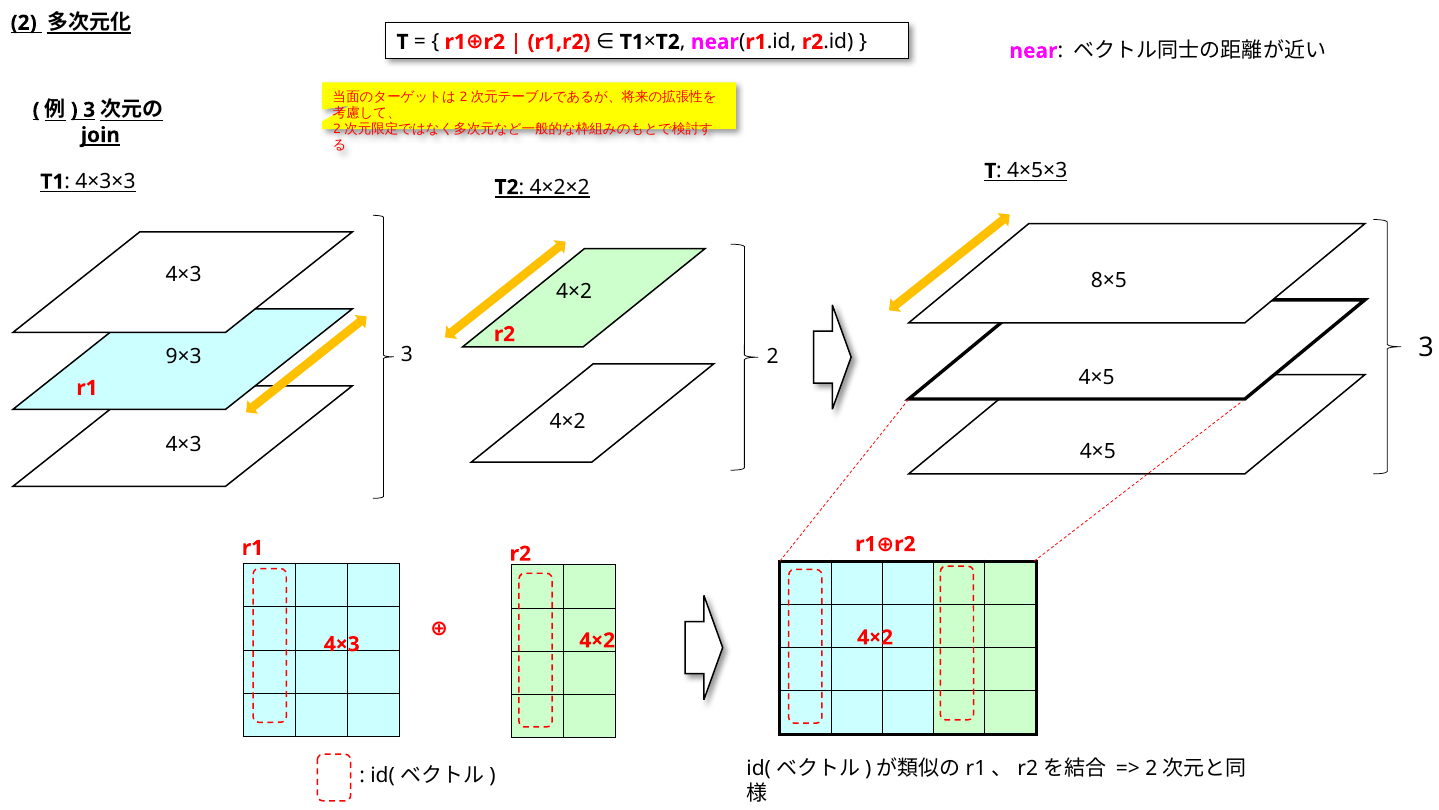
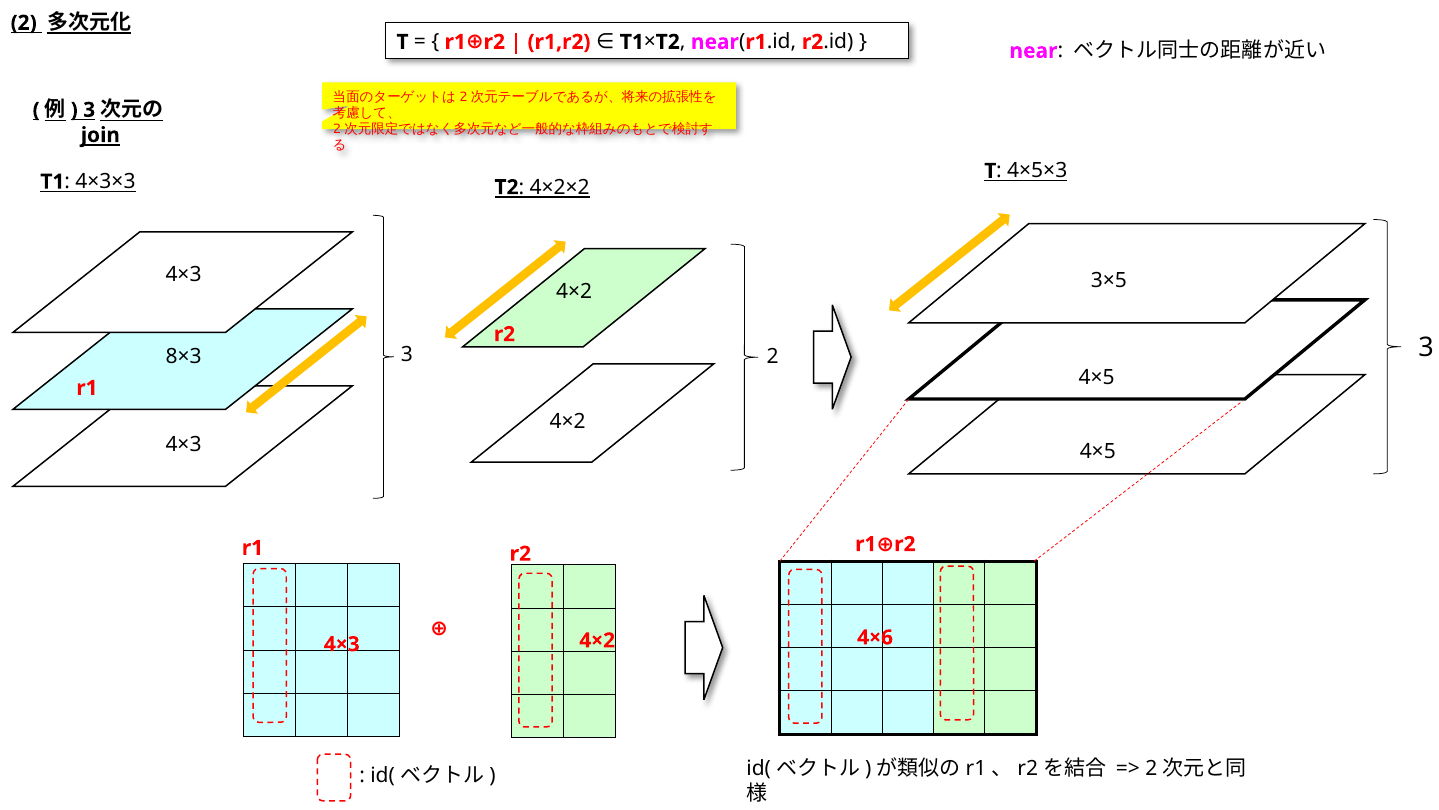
8×5: 8×5 -> 3×5
9×3: 9×3 -> 8×3
4×3 4×2: 4×2 -> 4×6
